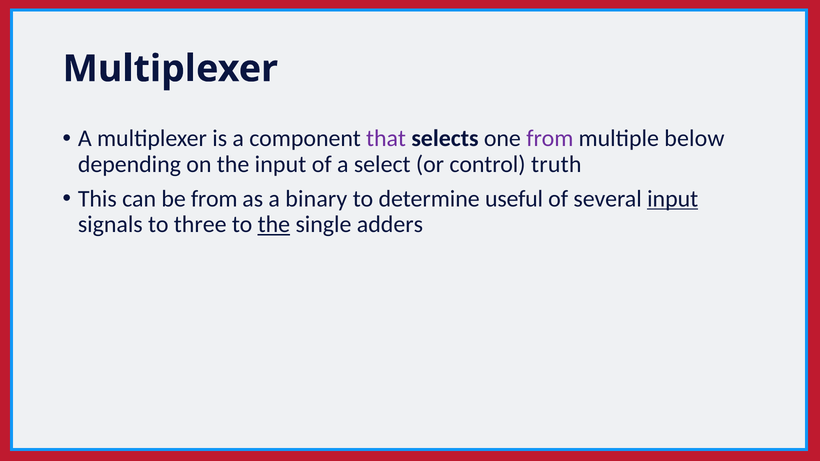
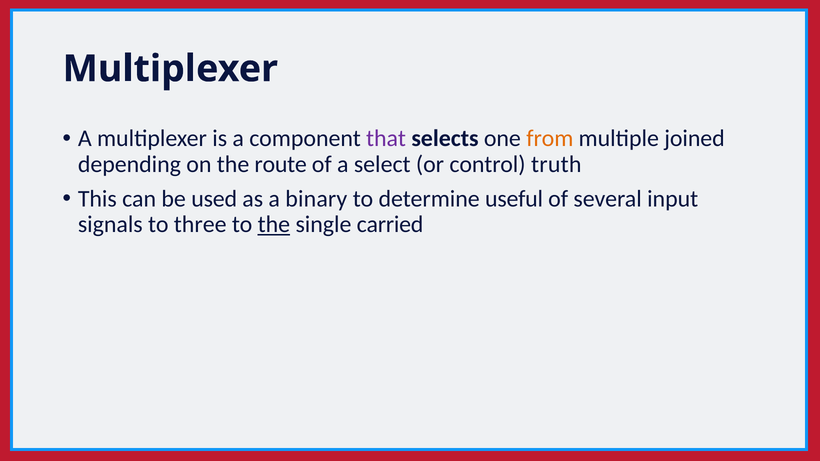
from at (550, 139) colour: purple -> orange
below: below -> joined
the input: input -> route
be from: from -> used
input at (673, 199) underline: present -> none
adders: adders -> carried
